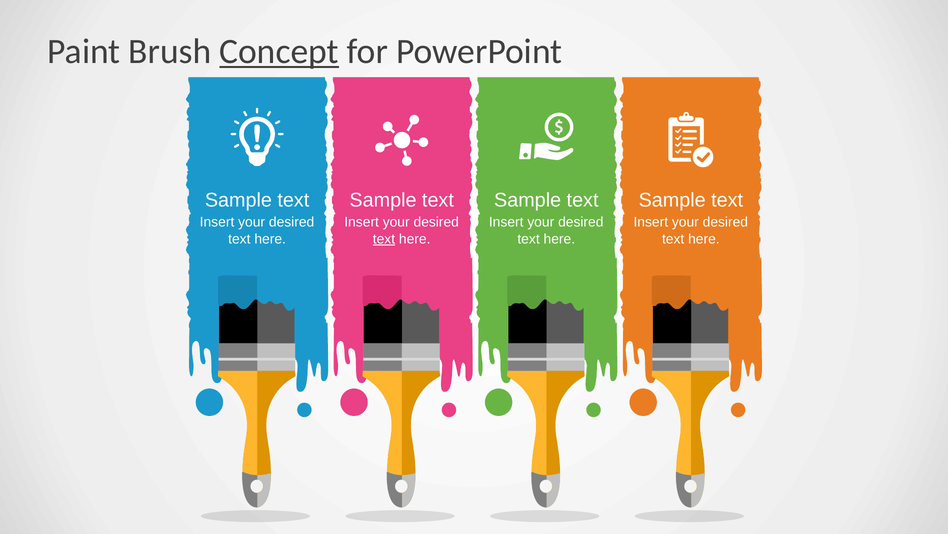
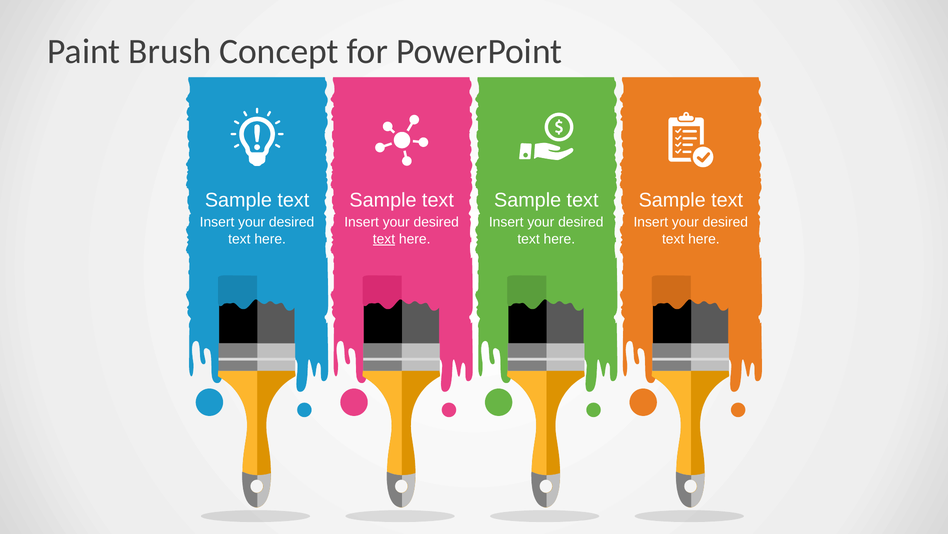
Concept underline: present -> none
